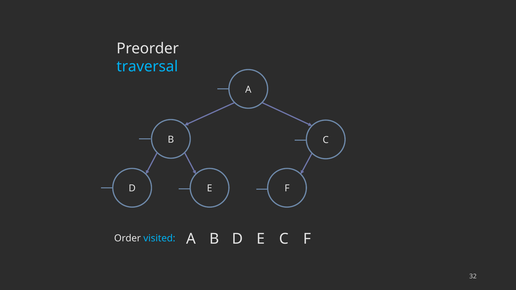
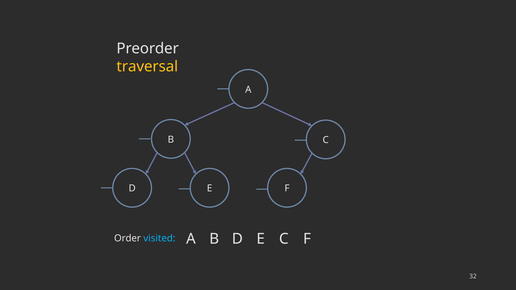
traversal colour: light blue -> yellow
